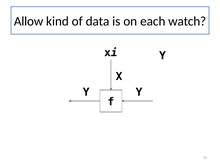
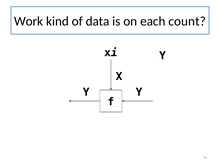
Allow: Allow -> Work
watch: watch -> count
